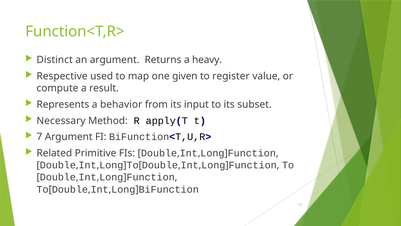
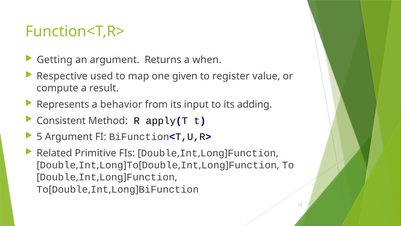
Distinct: Distinct -> Getting
heavy: heavy -> when
subset: subset -> adding
Necessary: Necessary -> Consistent
7: 7 -> 5
